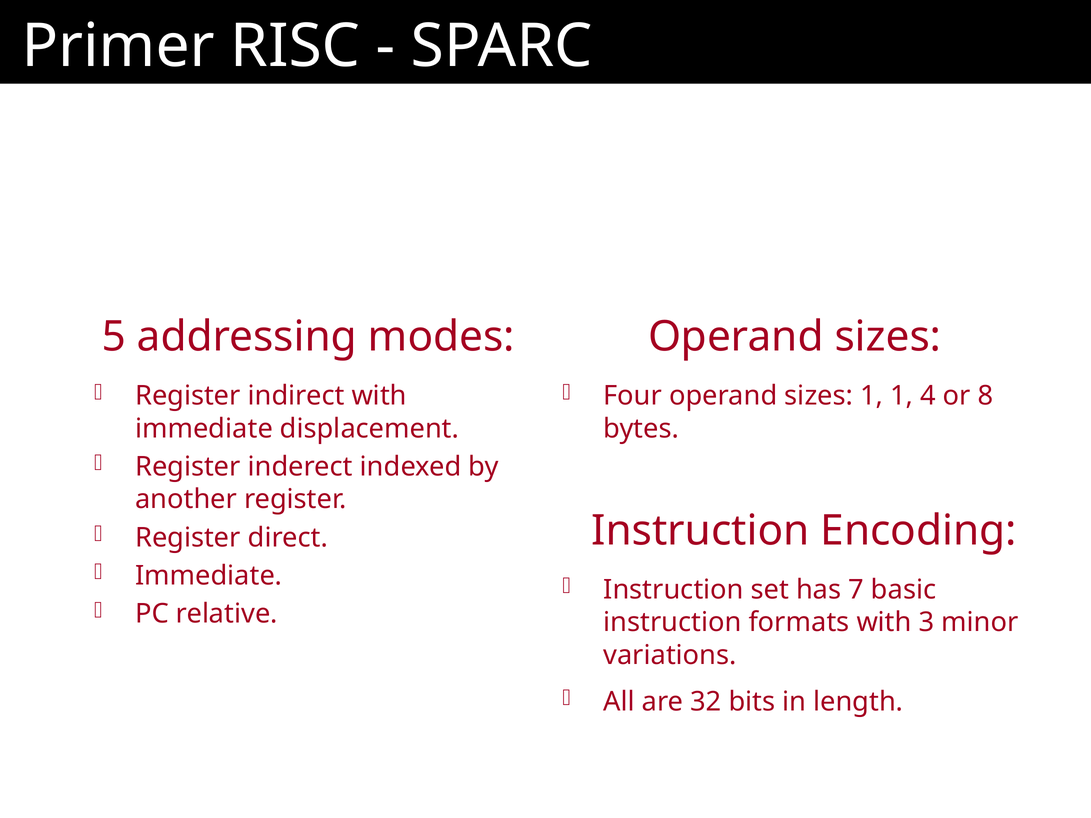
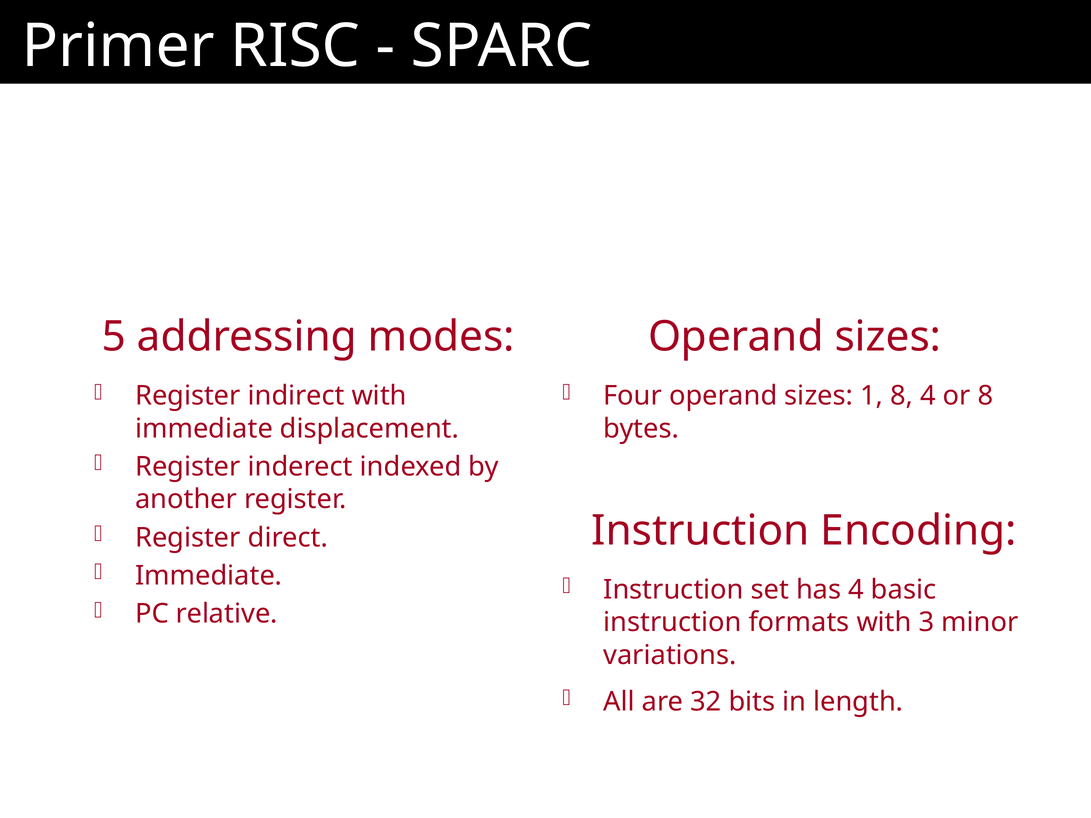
1 1: 1 -> 8
has 7: 7 -> 4
